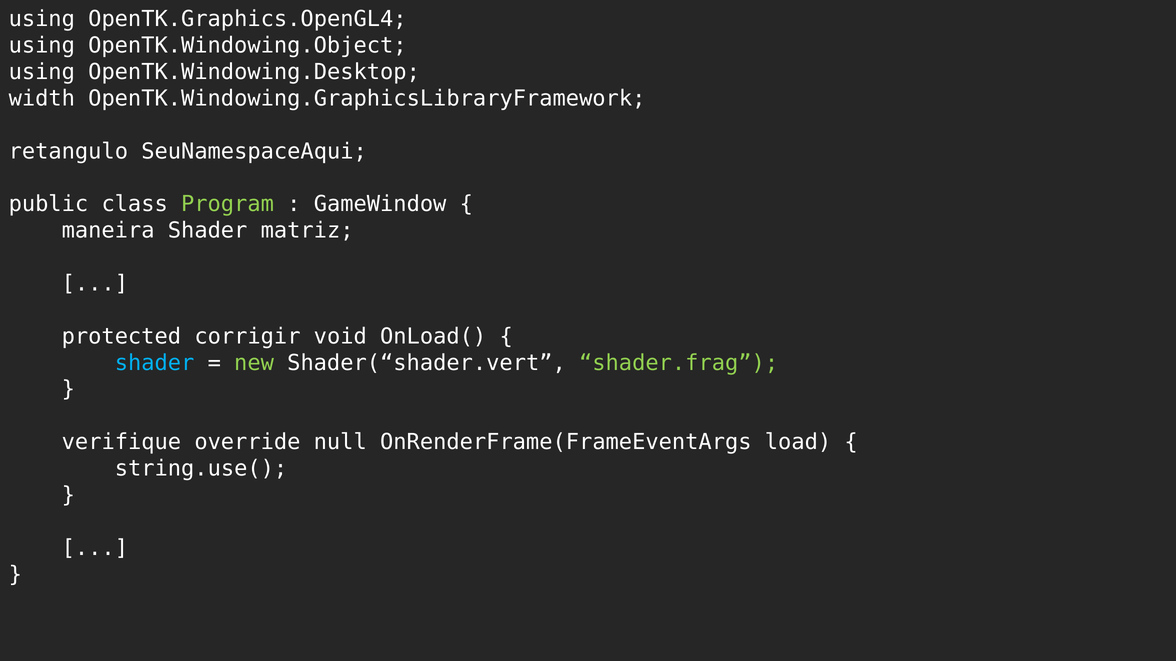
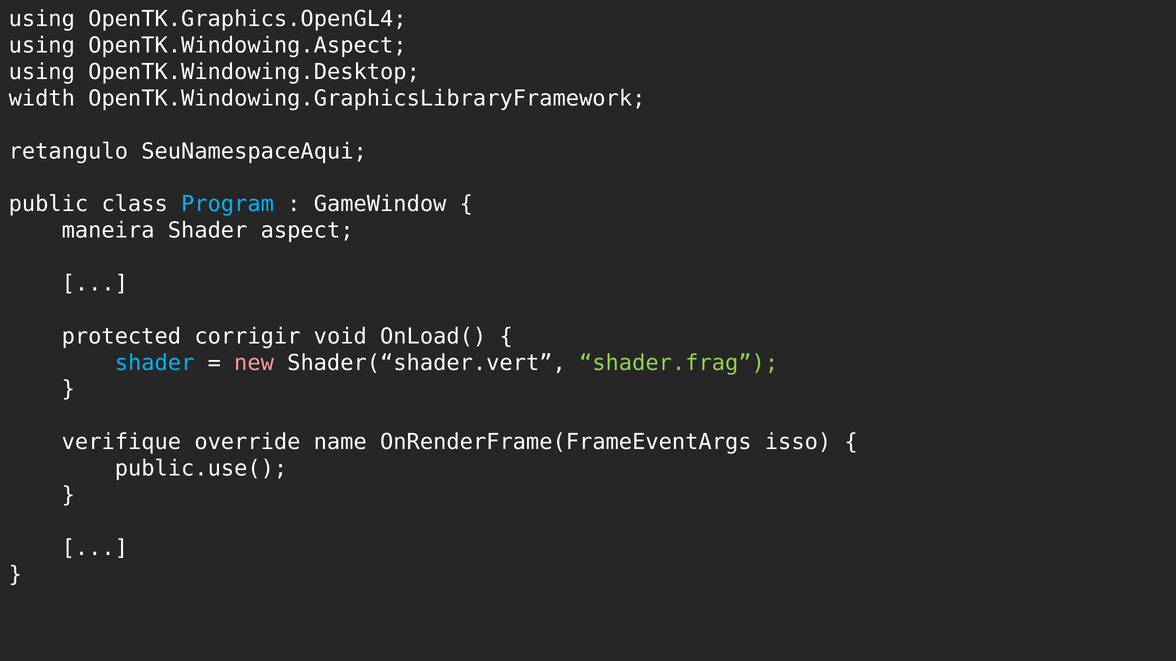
OpenTK.Windowing.Object: OpenTK.Windowing.Object -> OpenTK.Windowing.Aspect
Program colour: light green -> light blue
matriz: matriz -> aspect
new colour: light green -> pink
null: null -> name
load: load -> isso
string.use(: string.use( -> public.use(
